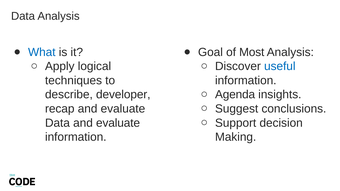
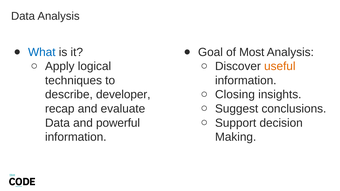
useful colour: blue -> orange
Agenda: Agenda -> Closing
Data and evaluate: evaluate -> powerful
